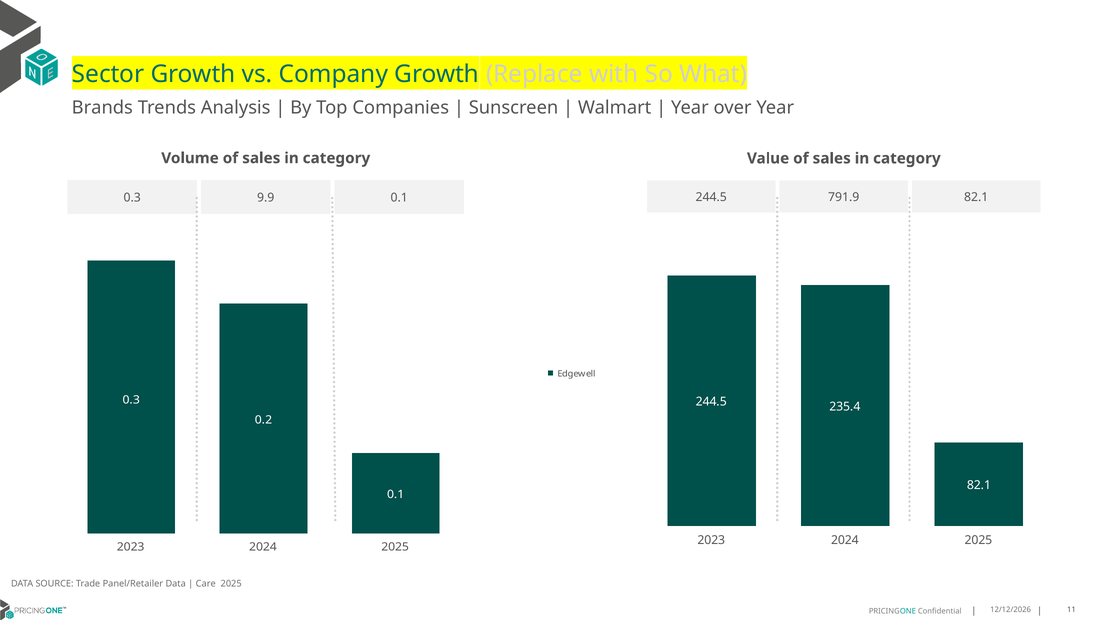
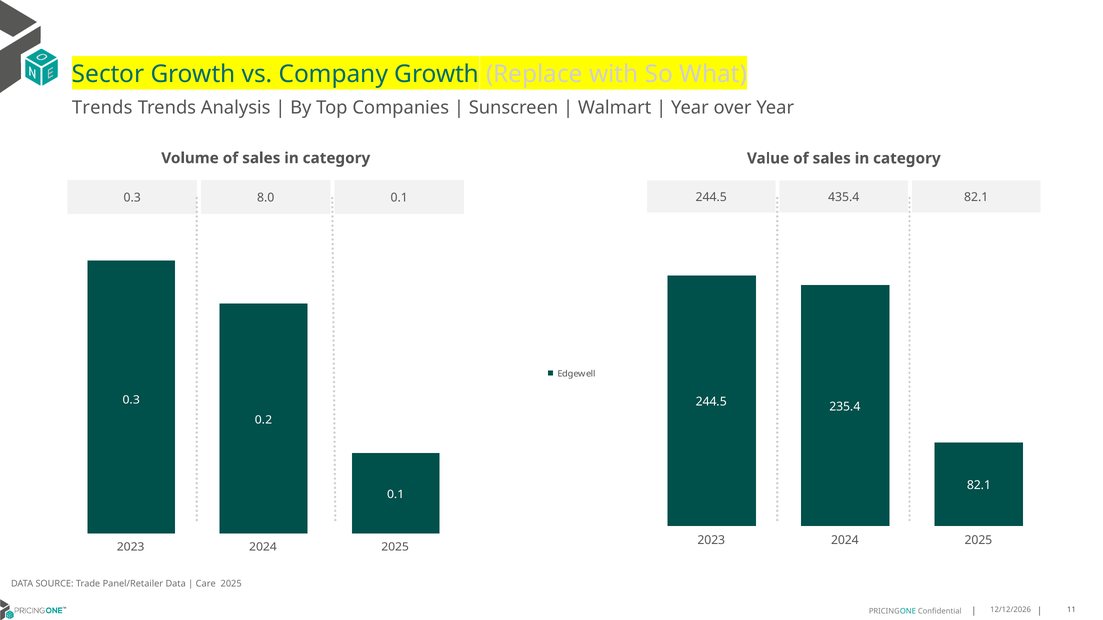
Brands at (102, 108): Brands -> Trends
791.9: 791.9 -> 435.4
9.9: 9.9 -> 8.0
